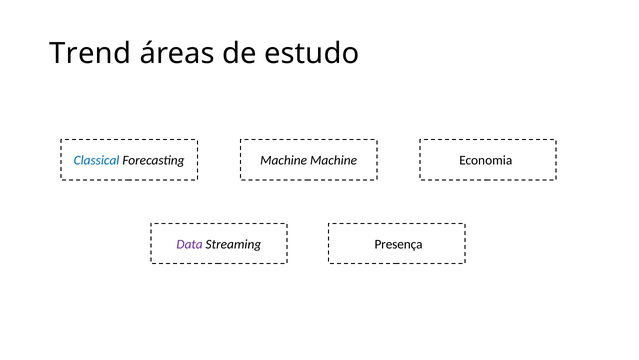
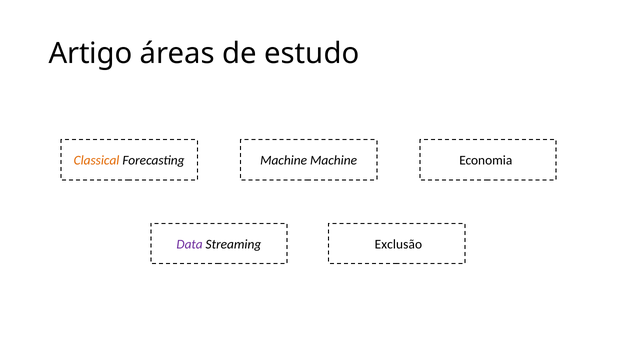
Trend: Trend -> Artigo
Classical colour: blue -> orange
Presença: Presença -> Exclusão
